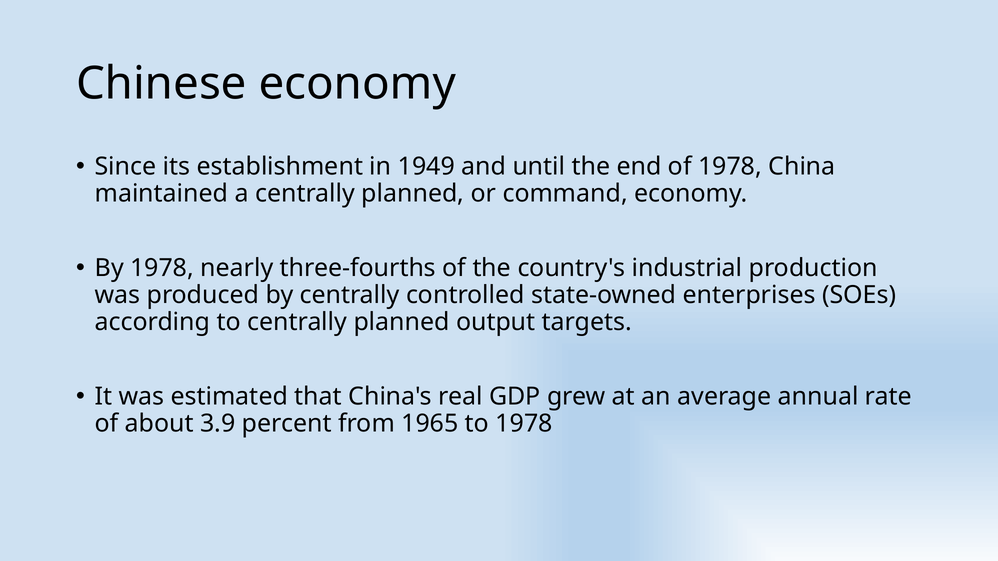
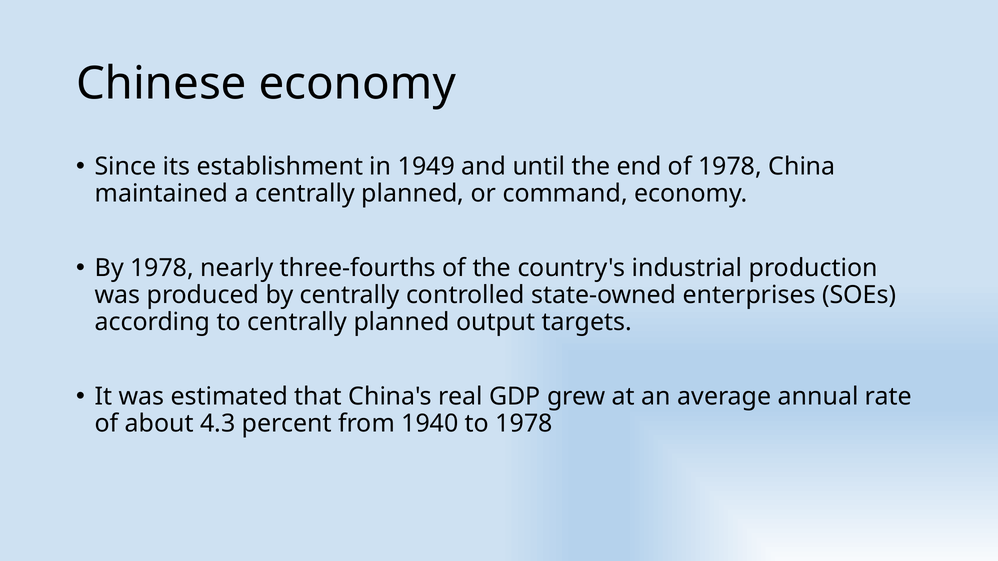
3.9: 3.9 -> 4.3
1965: 1965 -> 1940
